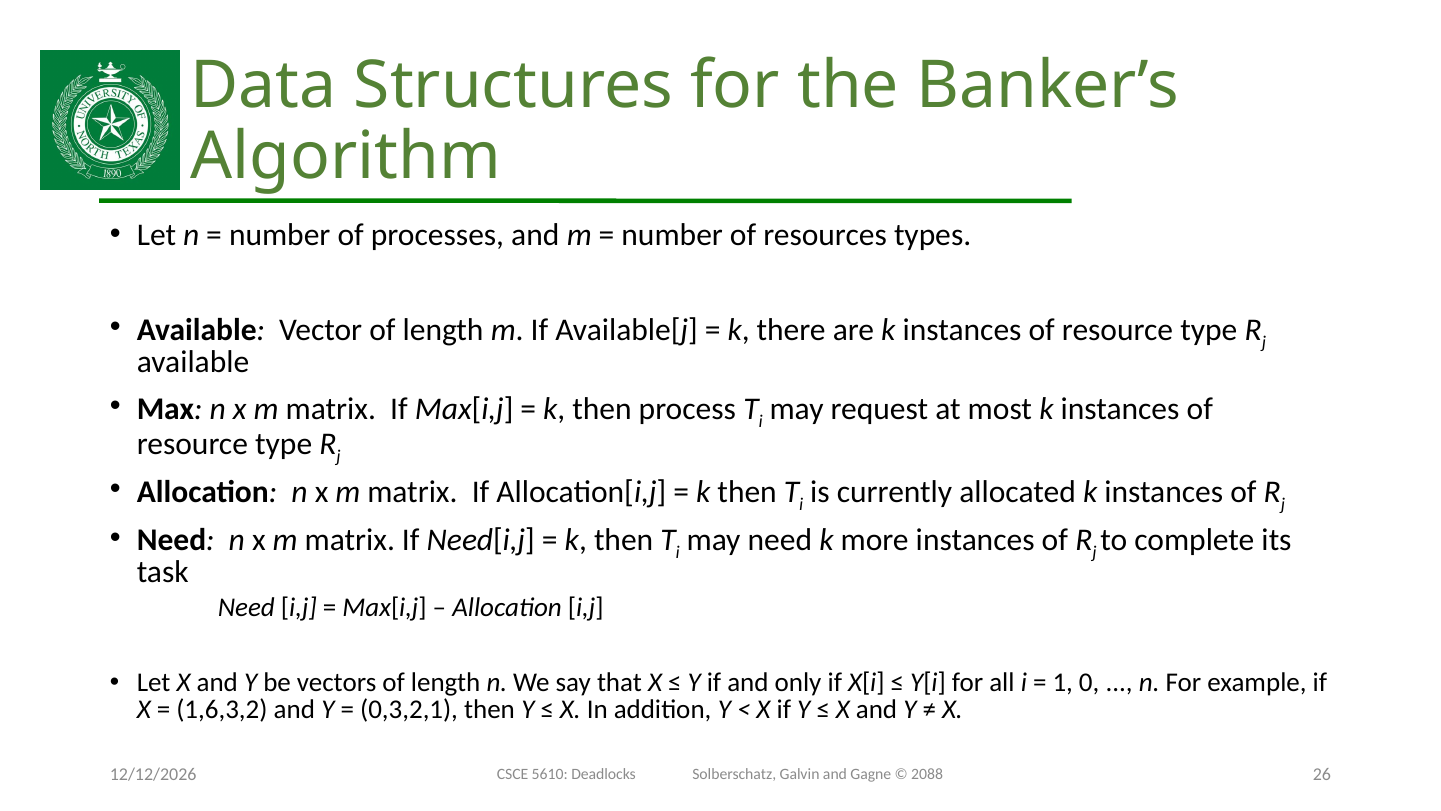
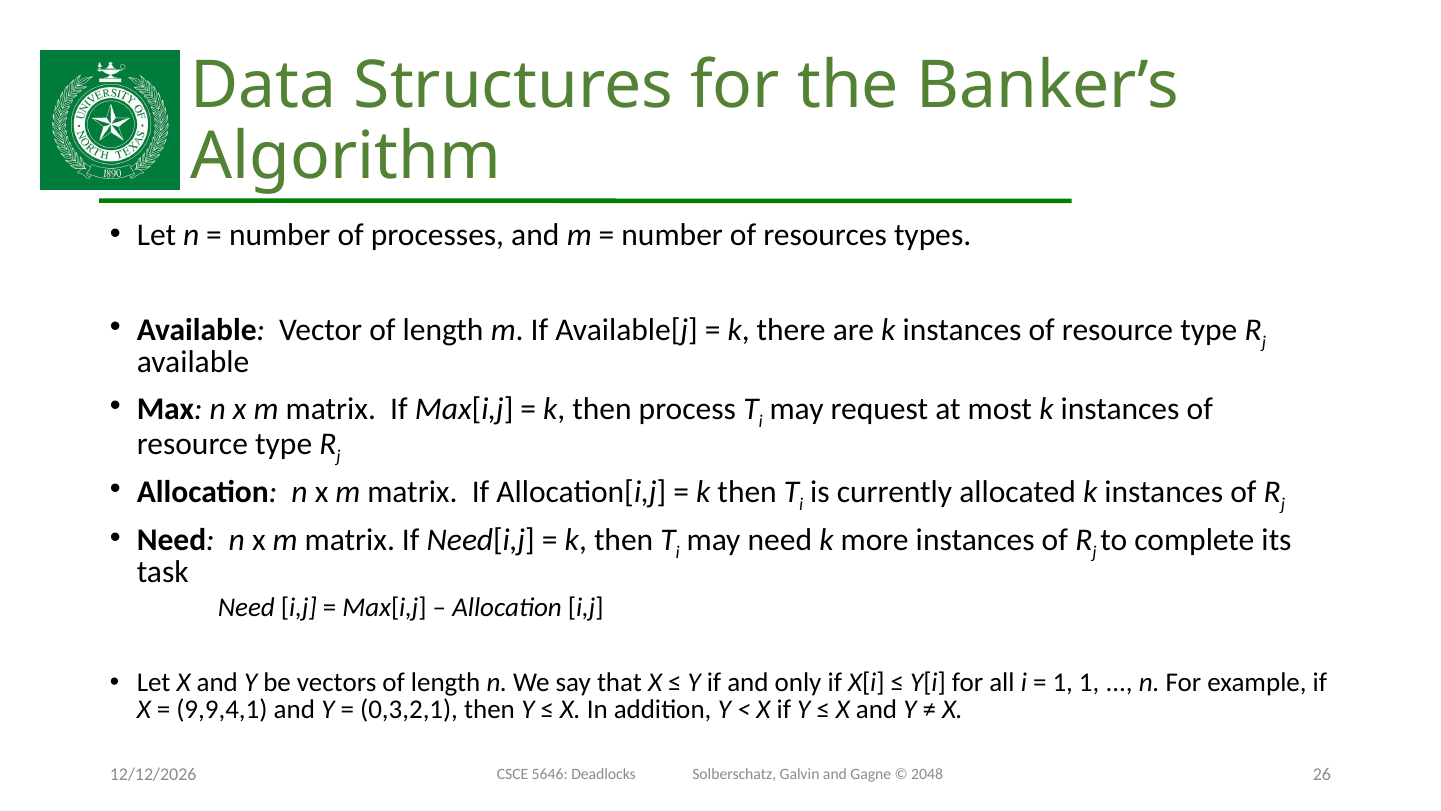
1 0: 0 -> 1
1,6,3,2: 1,6,3,2 -> 9,9,4,1
5610: 5610 -> 5646
2088: 2088 -> 2048
